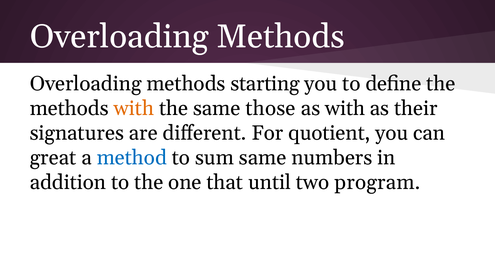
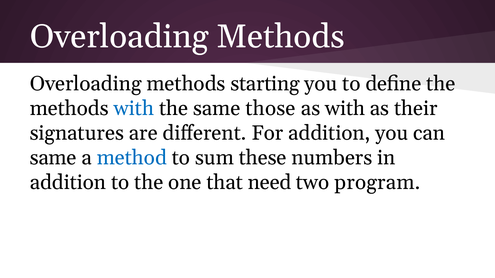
with at (134, 108) colour: orange -> blue
For quotient: quotient -> addition
great at (53, 158): great -> same
sum same: same -> these
until: until -> need
